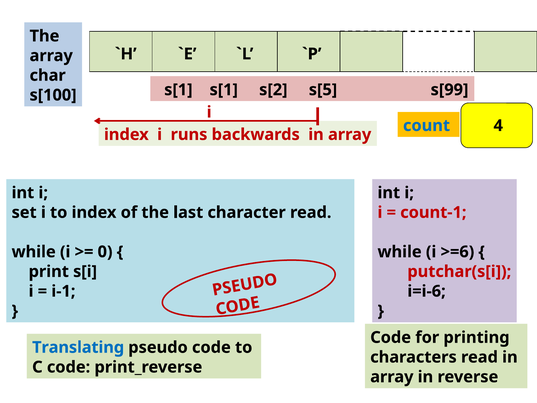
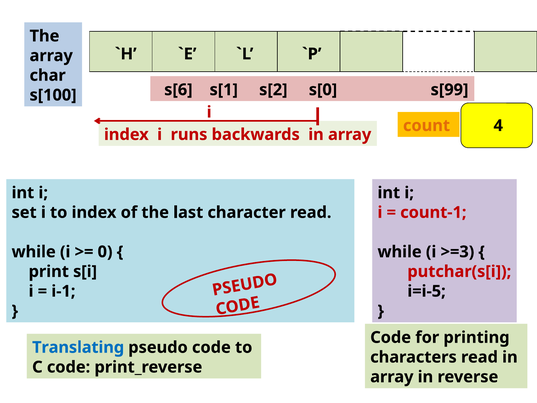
s[1 at (178, 90): s[1 -> s[6
s[5: s[5 -> s[0
count colour: blue -> orange
>=6: >=6 -> >=3
i=i-6: i=i-6 -> i=i-5
